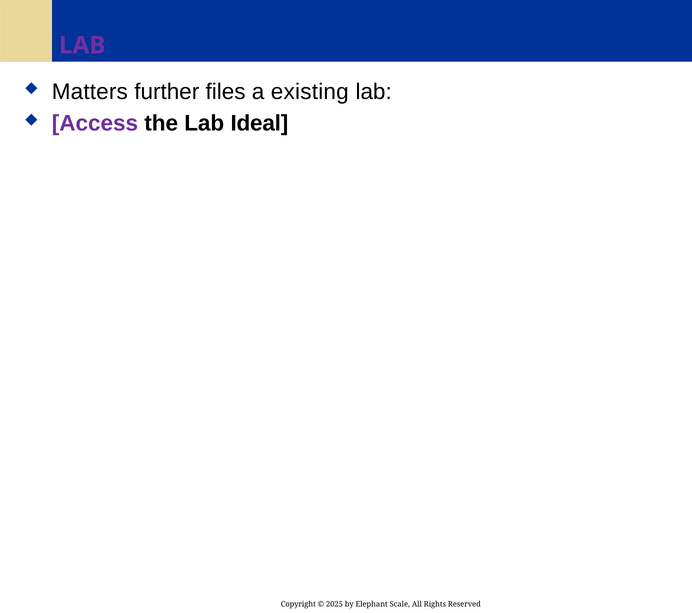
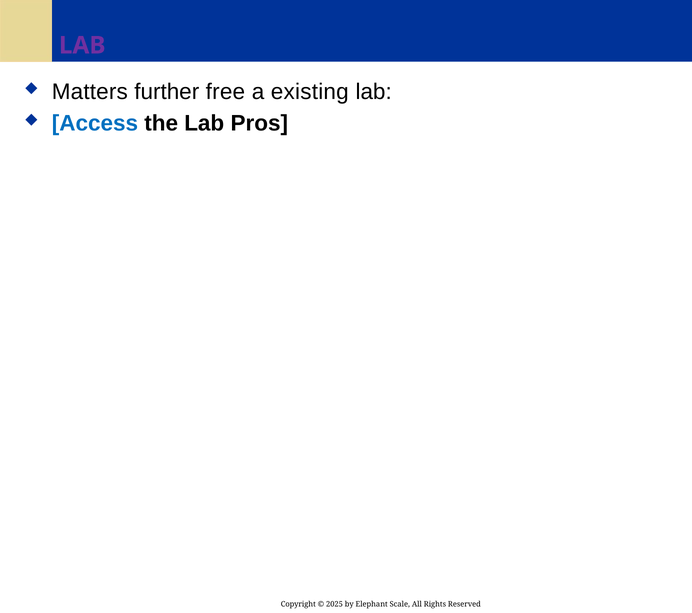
files: files -> free
Access colour: purple -> blue
Ideal: Ideal -> Pros
